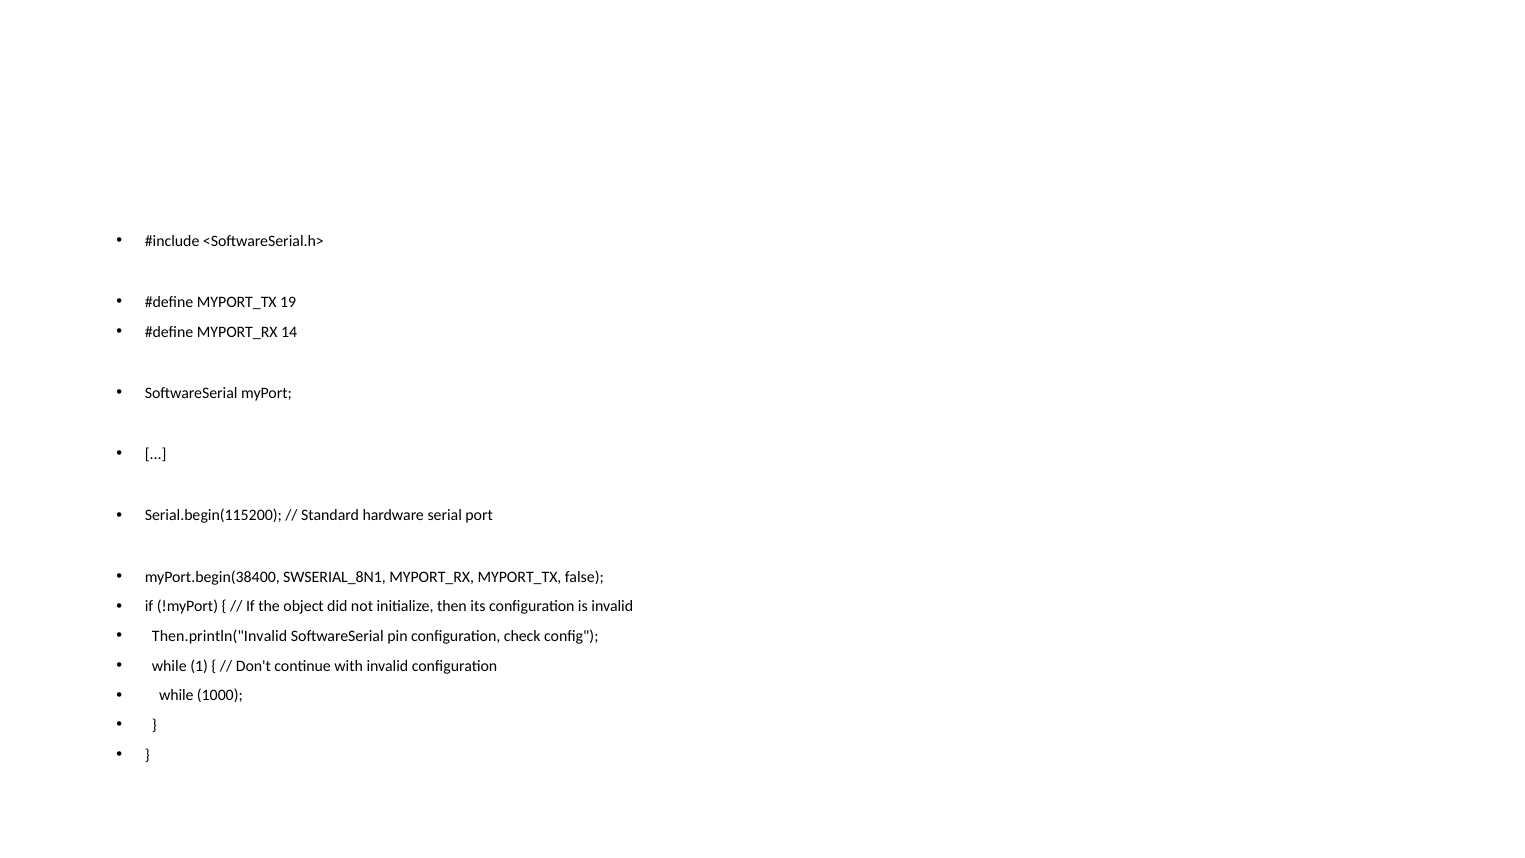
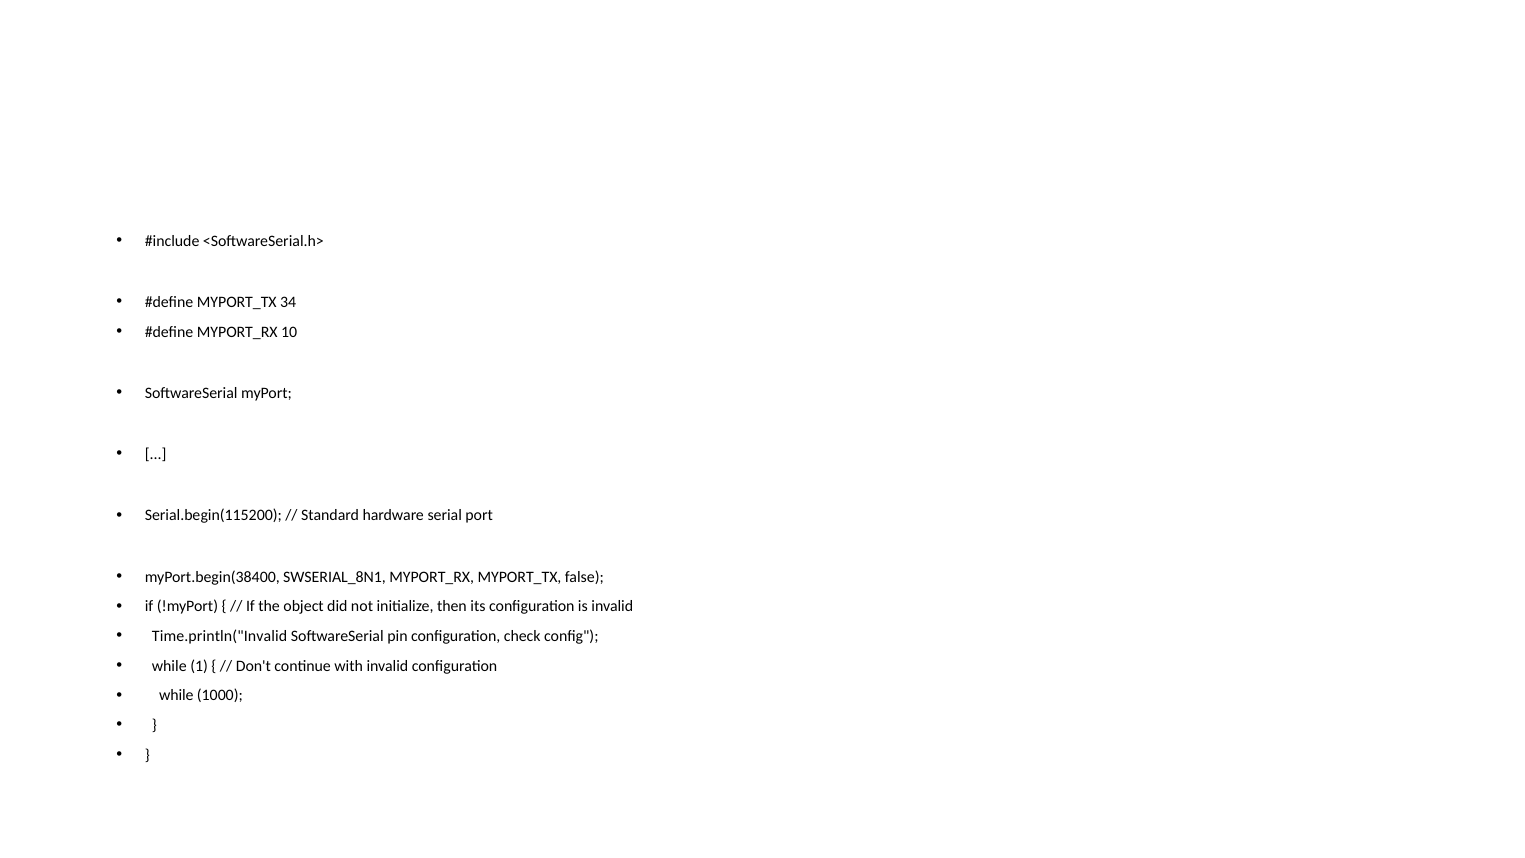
19: 19 -> 34
14: 14 -> 10
Then.println("Invalid: Then.println("Invalid -> Time.println("Invalid
